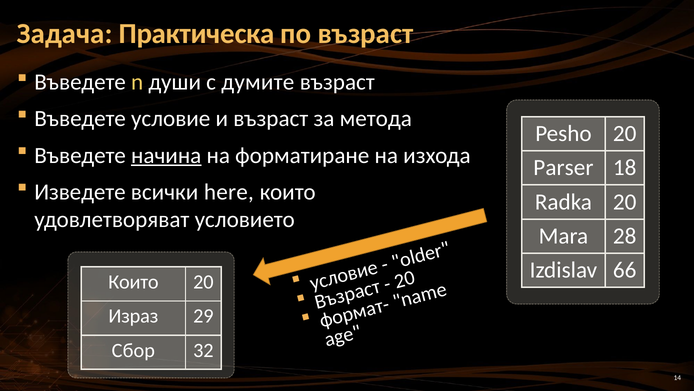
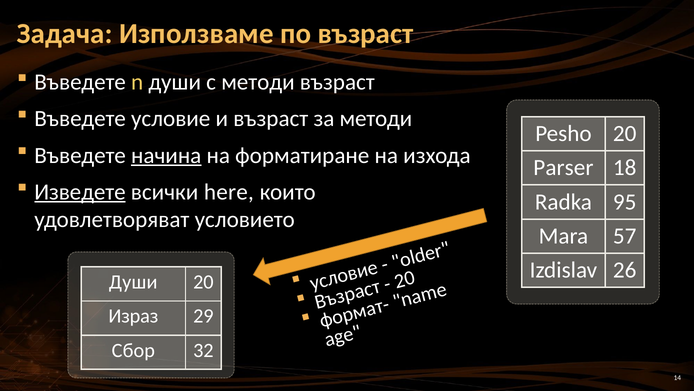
Практическа: Практическа -> Използваме
с думите: думите -> методи
за метода: метода -> методи
Изведете underline: none -> present
Radka 20: 20 -> 95
28: 28 -> 57
66: 66 -> 26
Които at (133, 282): Които -> Души
